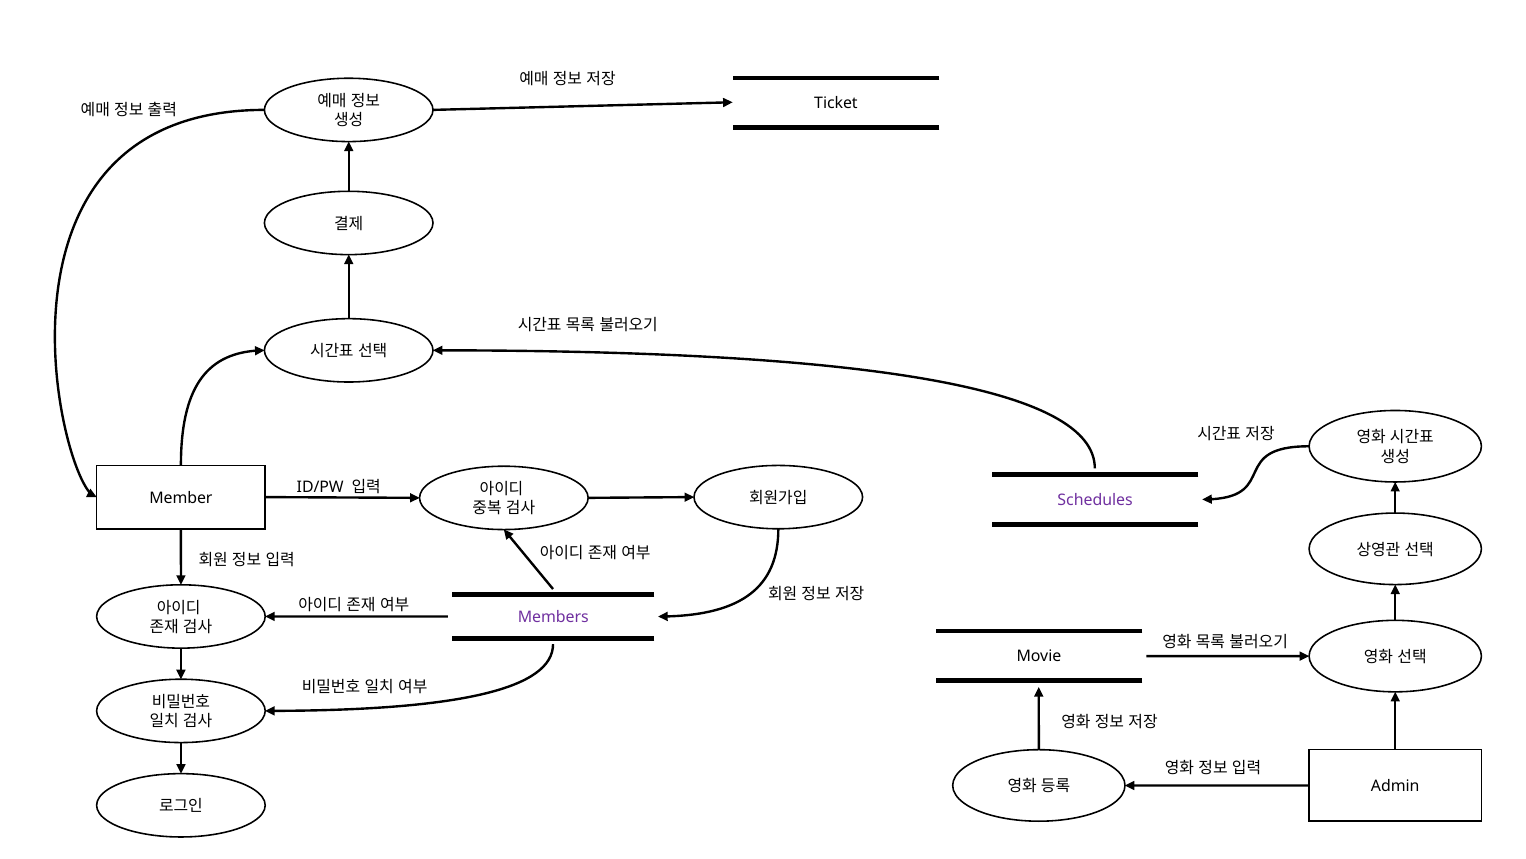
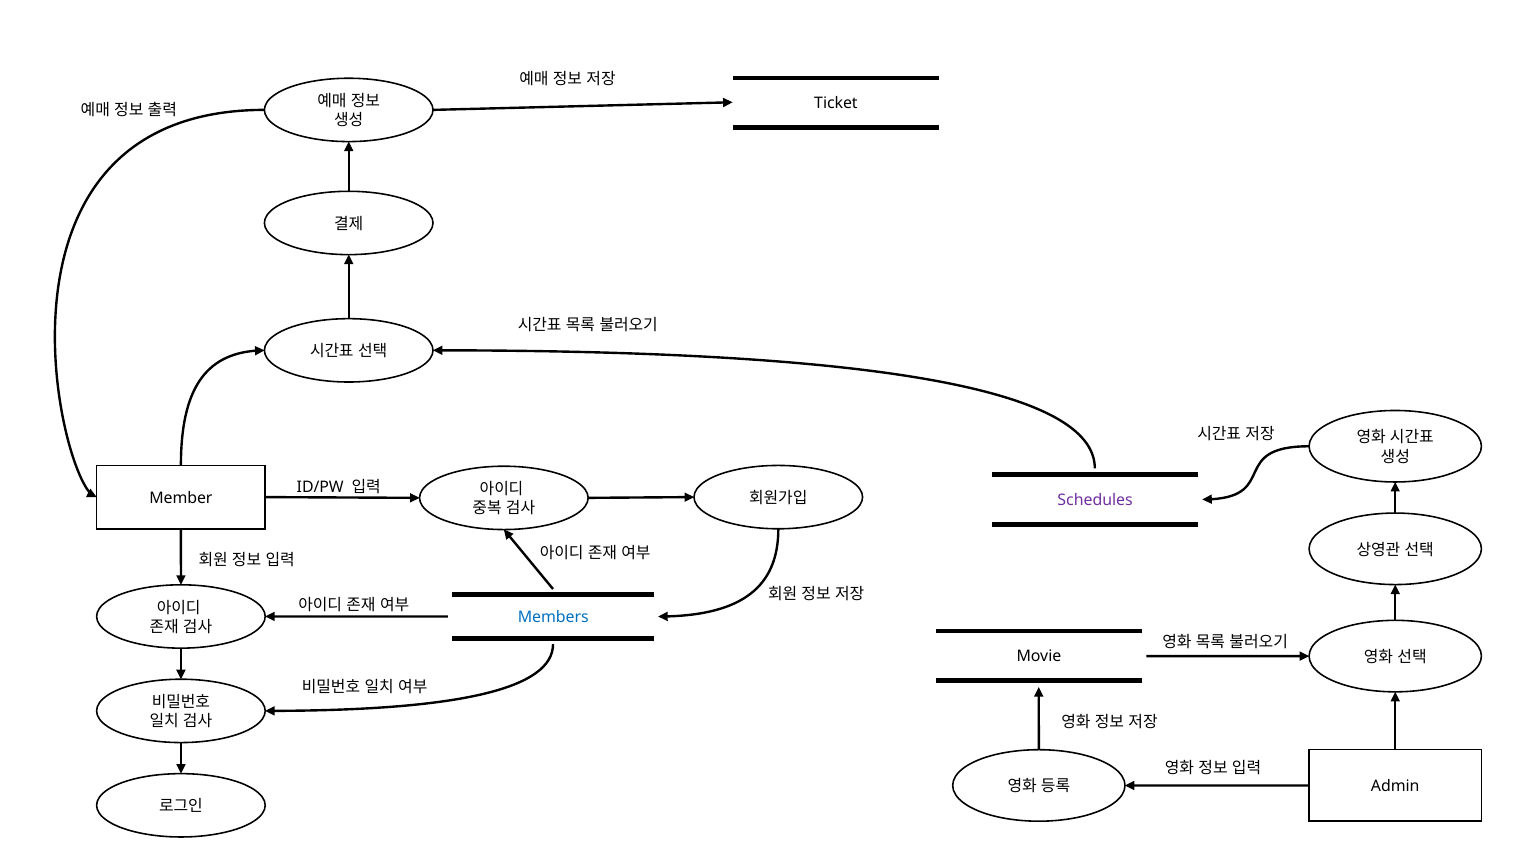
Members colour: purple -> blue
